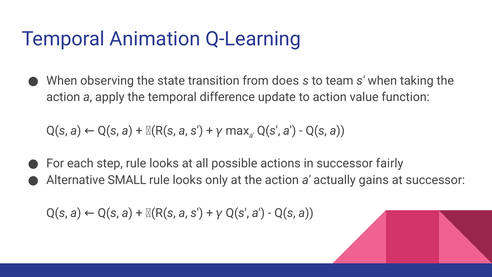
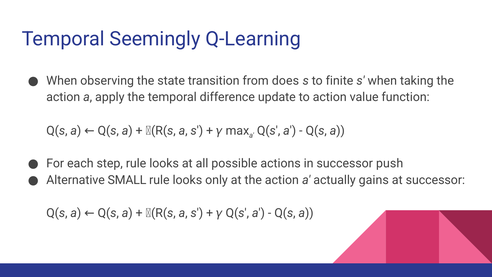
Animation: Animation -> Seemingly
team: team -> finite
fairly: fairly -> push
